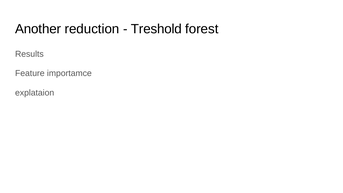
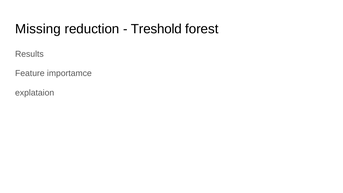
Another: Another -> Missing
